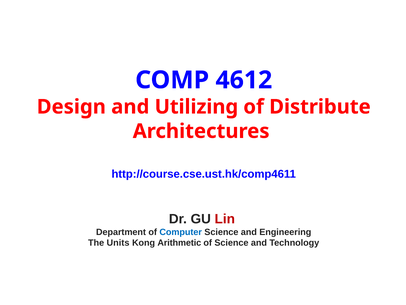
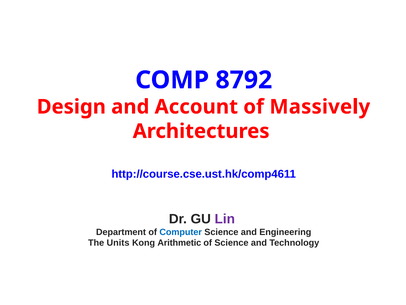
4612: 4612 -> 8792
Utilizing: Utilizing -> Account
Distribute: Distribute -> Massively
Lin colour: red -> purple
